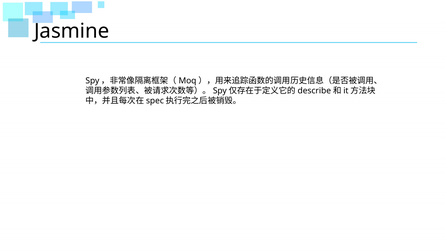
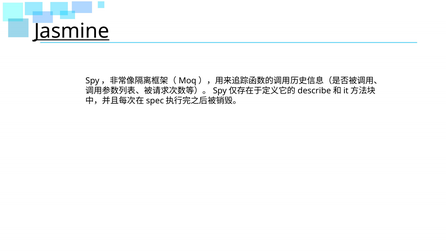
Jasmine underline: none -> present
